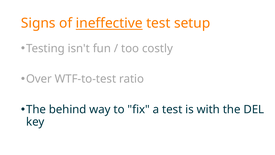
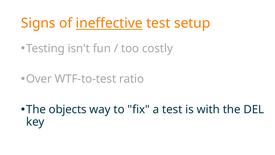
behind: behind -> objects
